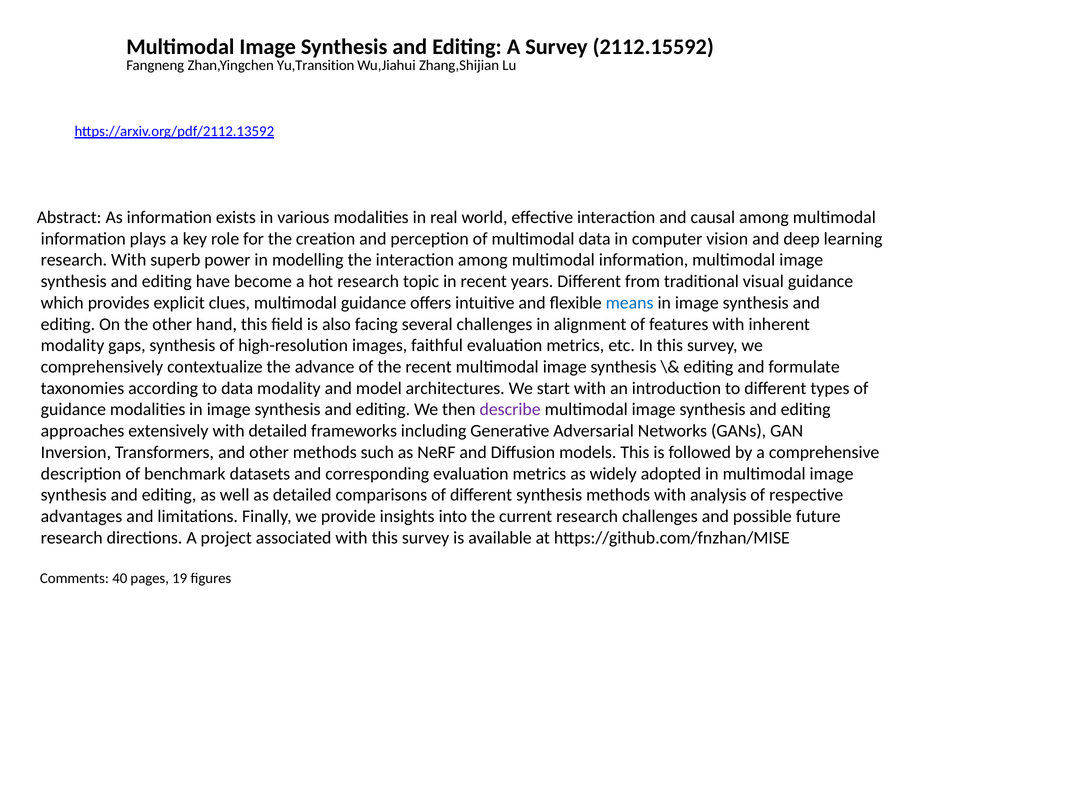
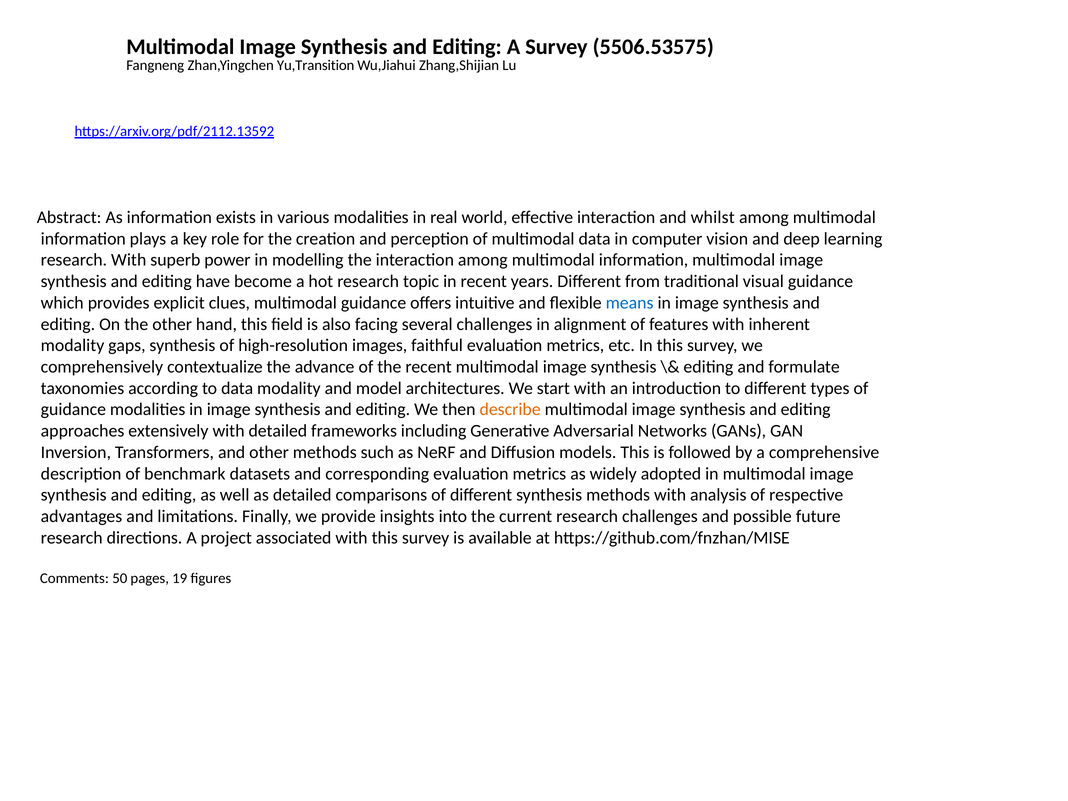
2112.15592: 2112.15592 -> 5506.53575
causal: causal -> whilst
describe colour: purple -> orange
40: 40 -> 50
